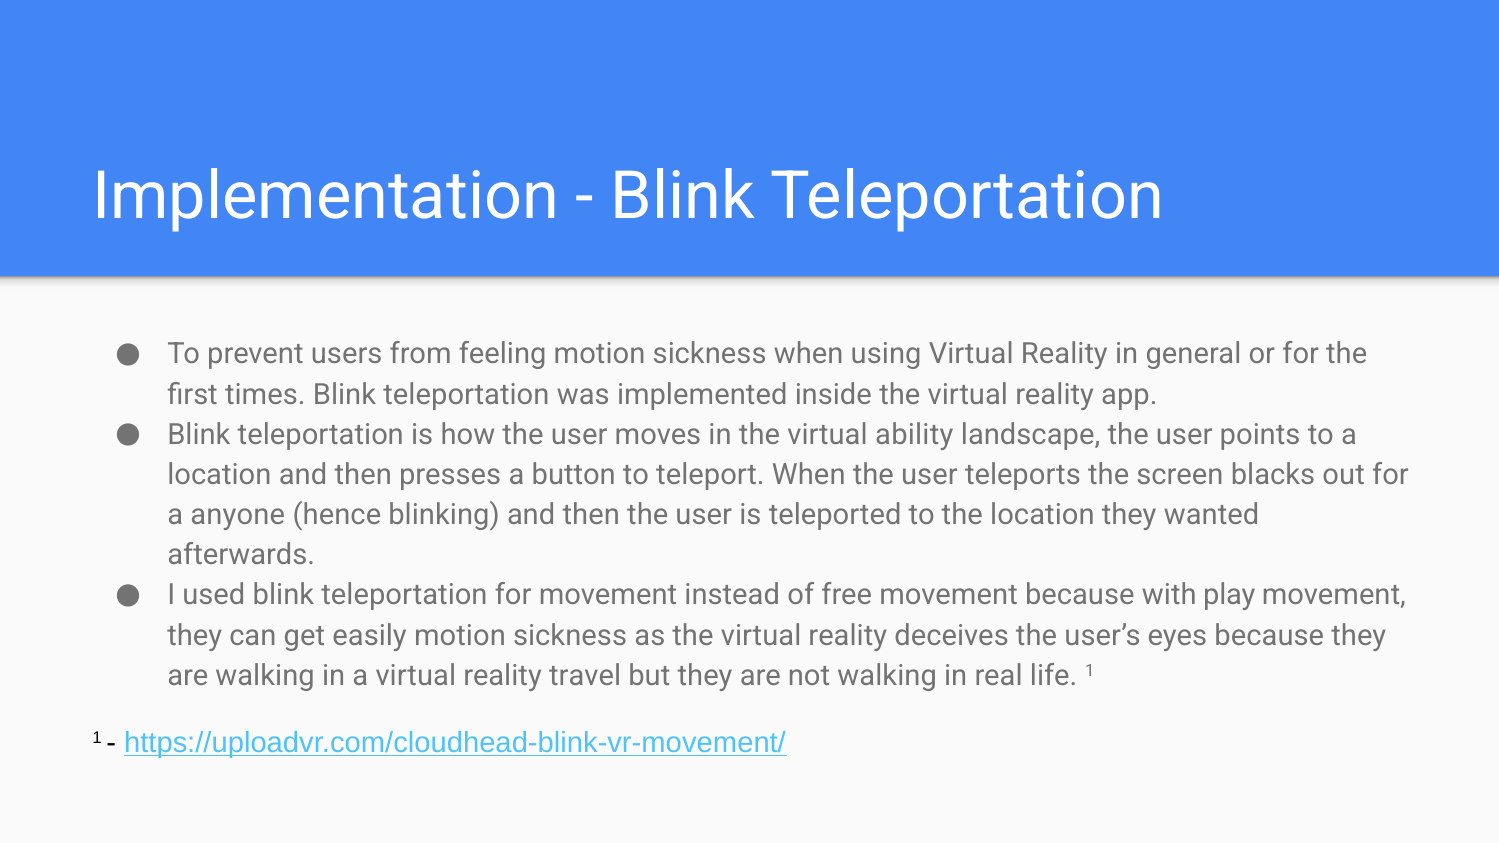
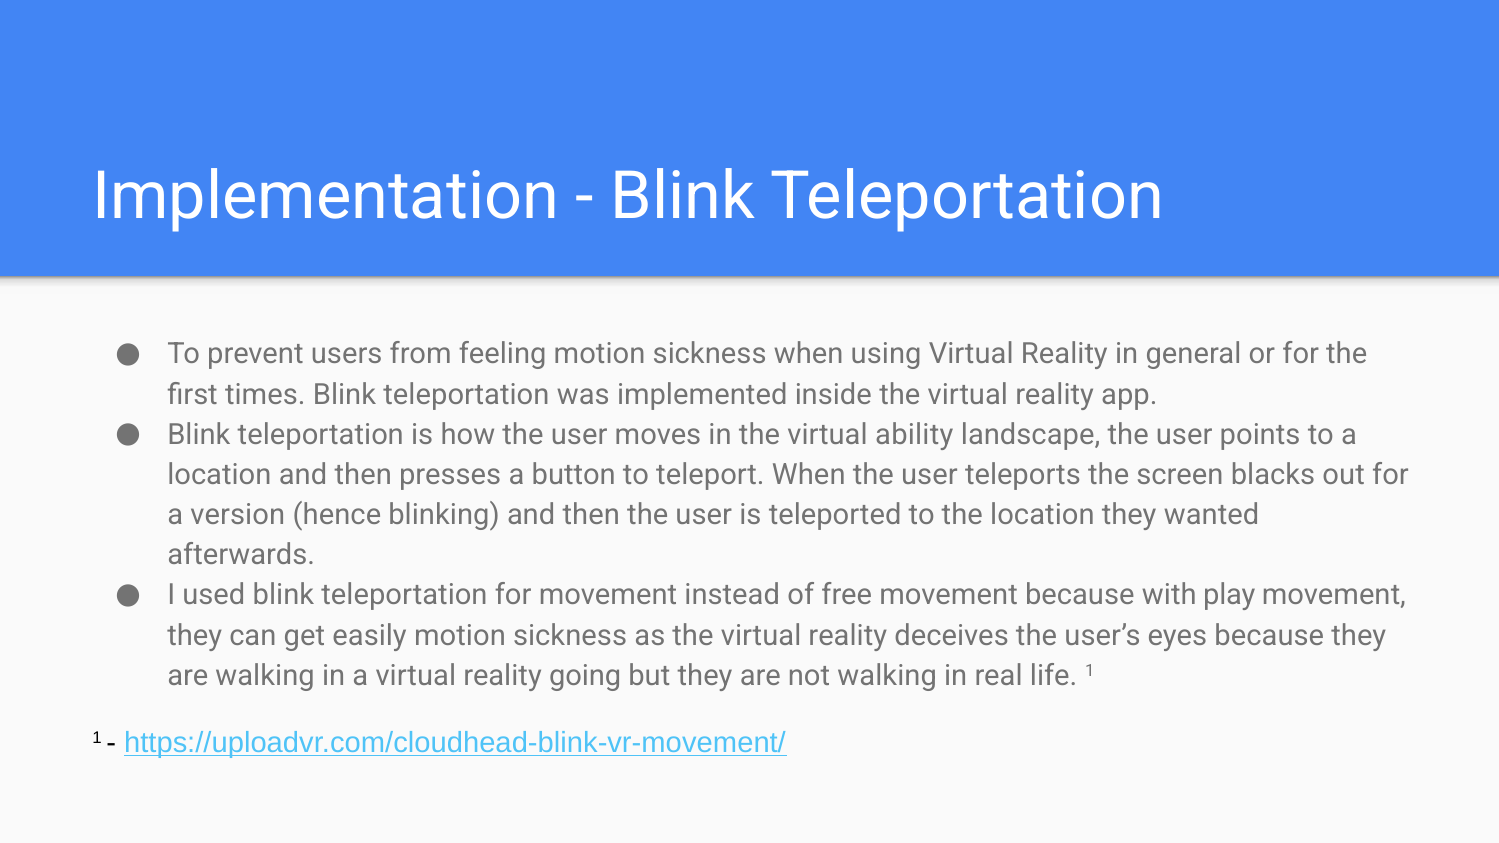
anyone: anyone -> version
travel: travel -> going
